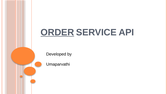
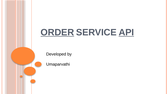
API underline: none -> present
